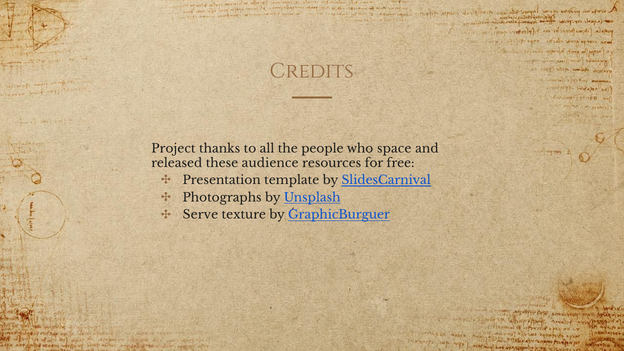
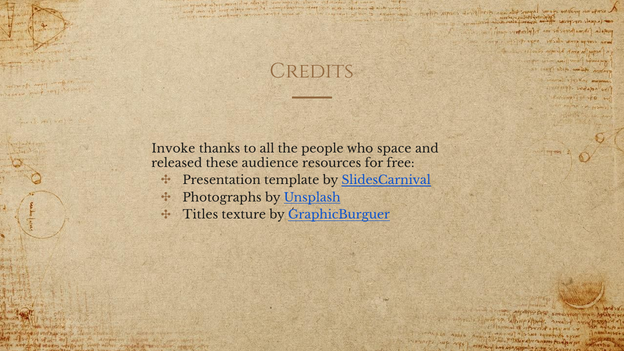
Project: Project -> Invoke
Serve: Serve -> Titles
